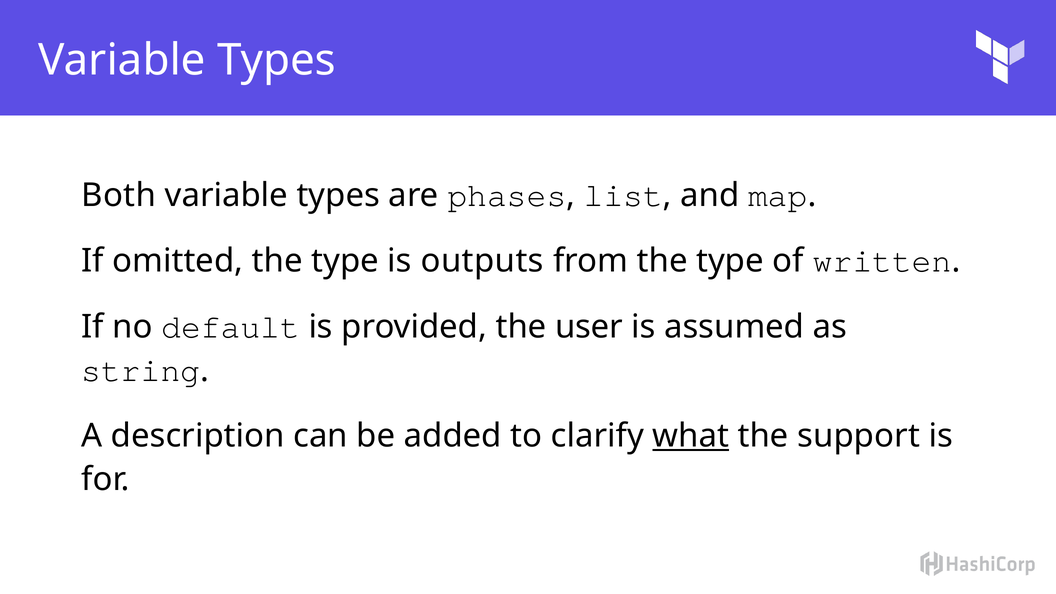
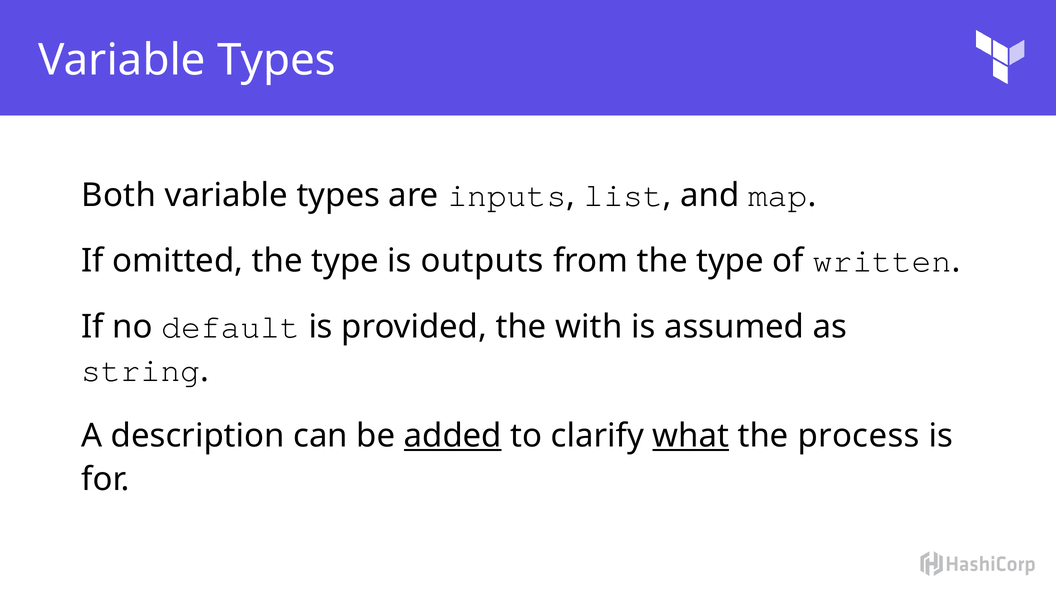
phases: phases -> inputs
user: user -> with
added underline: none -> present
support: support -> process
